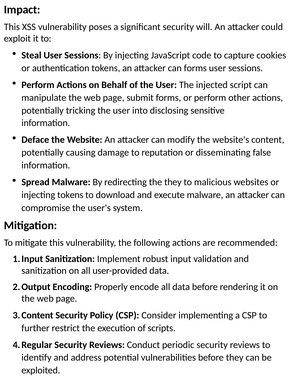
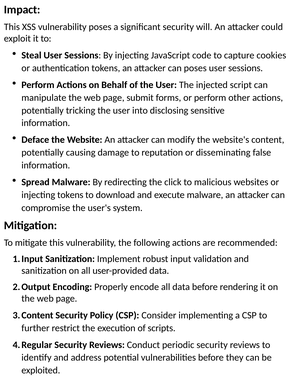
can forms: forms -> poses
the they: they -> click
